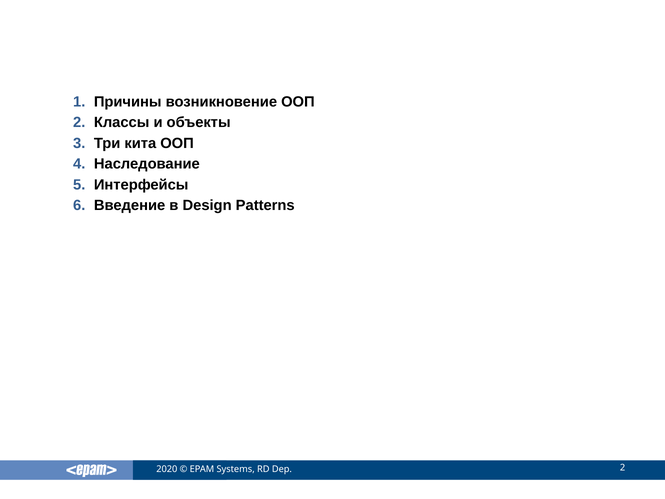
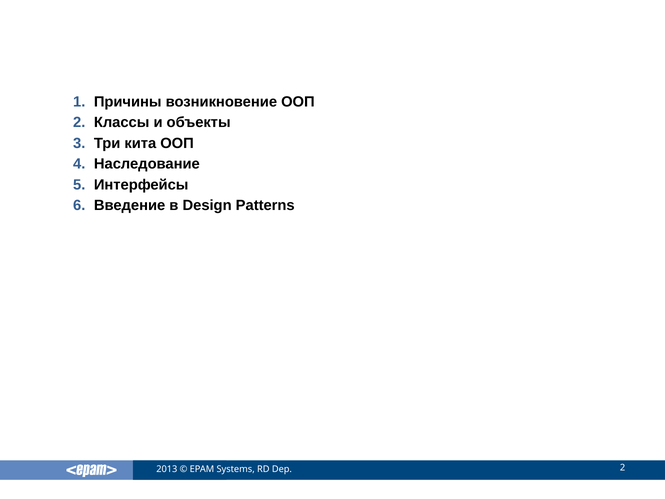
2020: 2020 -> 2013
